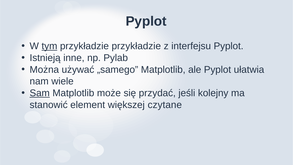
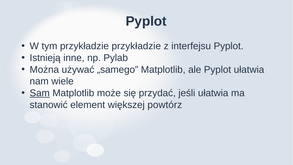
tym underline: present -> none
jeśli kolejny: kolejny -> ułatwia
czytane: czytane -> powtórz
